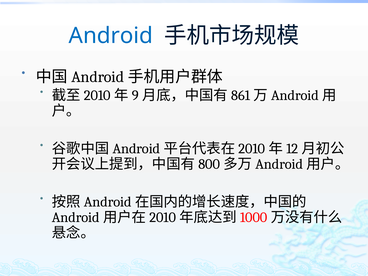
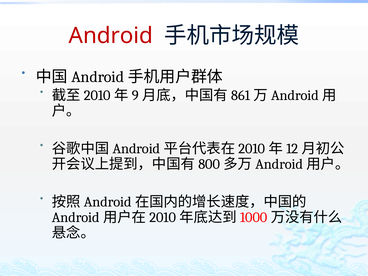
Android colour: blue -> red
